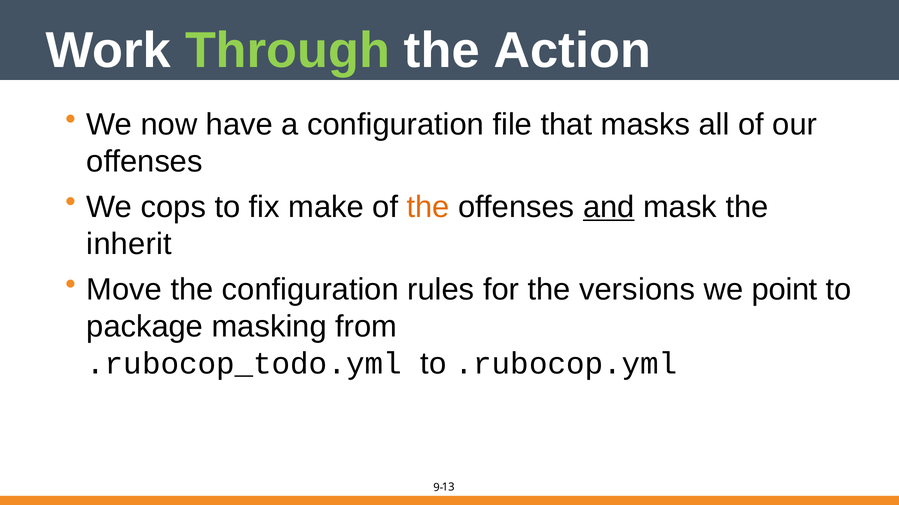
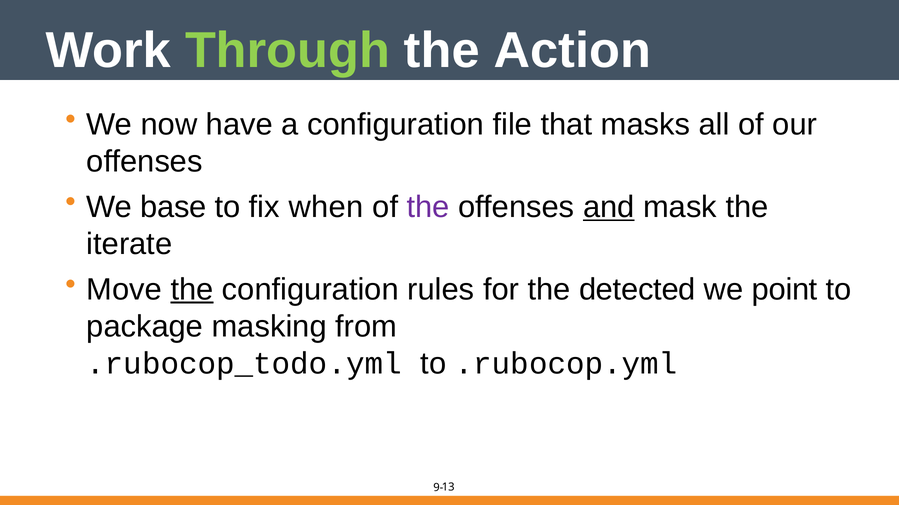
cops: cops -> base
make: make -> when
the at (428, 207) colour: orange -> purple
inherit: inherit -> iterate
the at (192, 290) underline: none -> present
versions: versions -> detected
